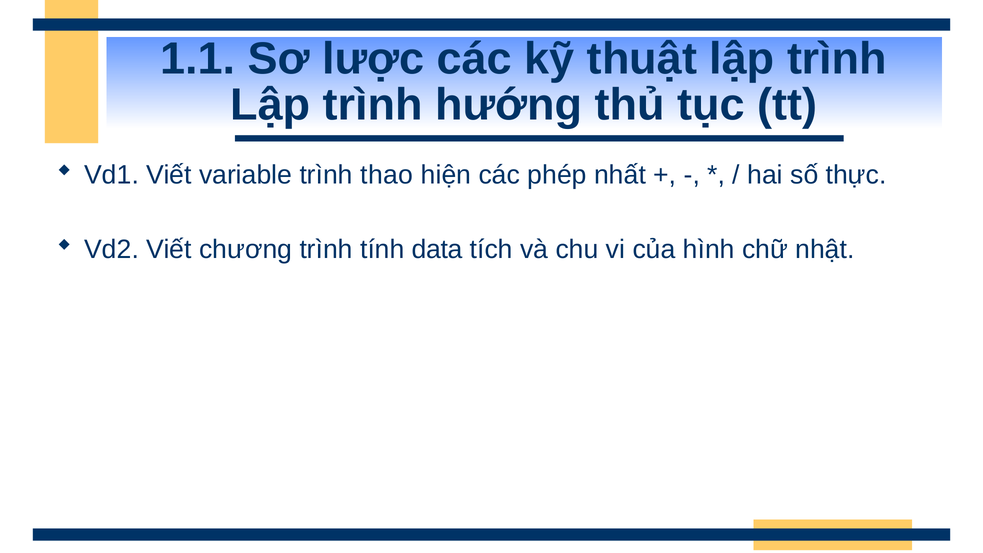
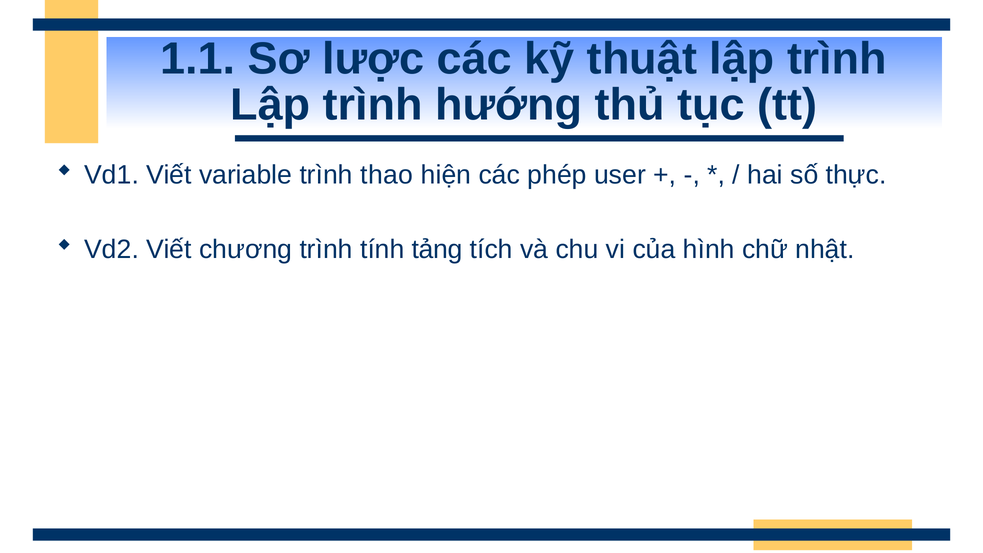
nhất: nhất -> user
data: data -> tảng
